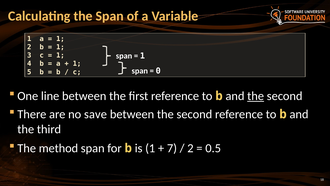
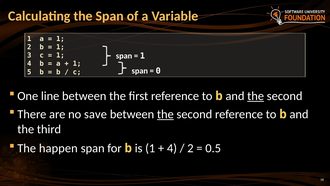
the at (165, 114) underline: none -> present
method: method -> happen
7 at (172, 148): 7 -> 4
